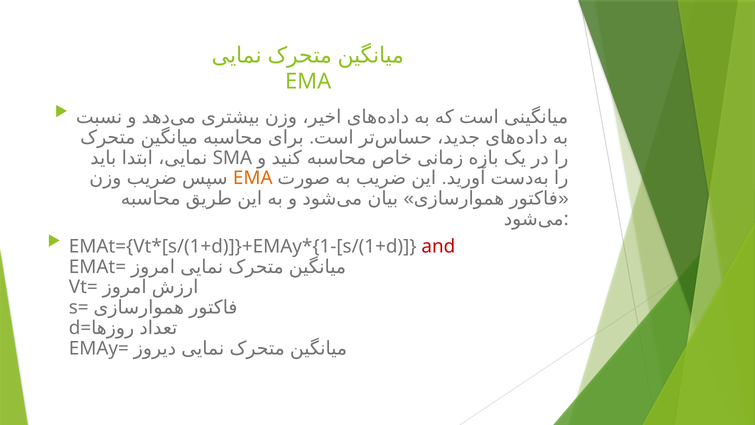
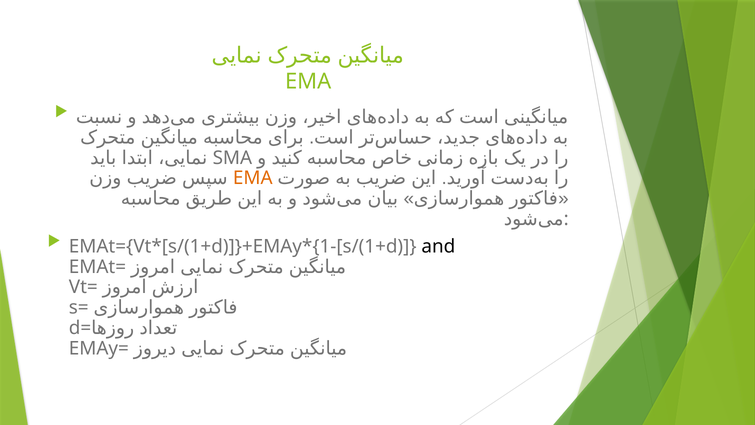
and colour: red -> black
